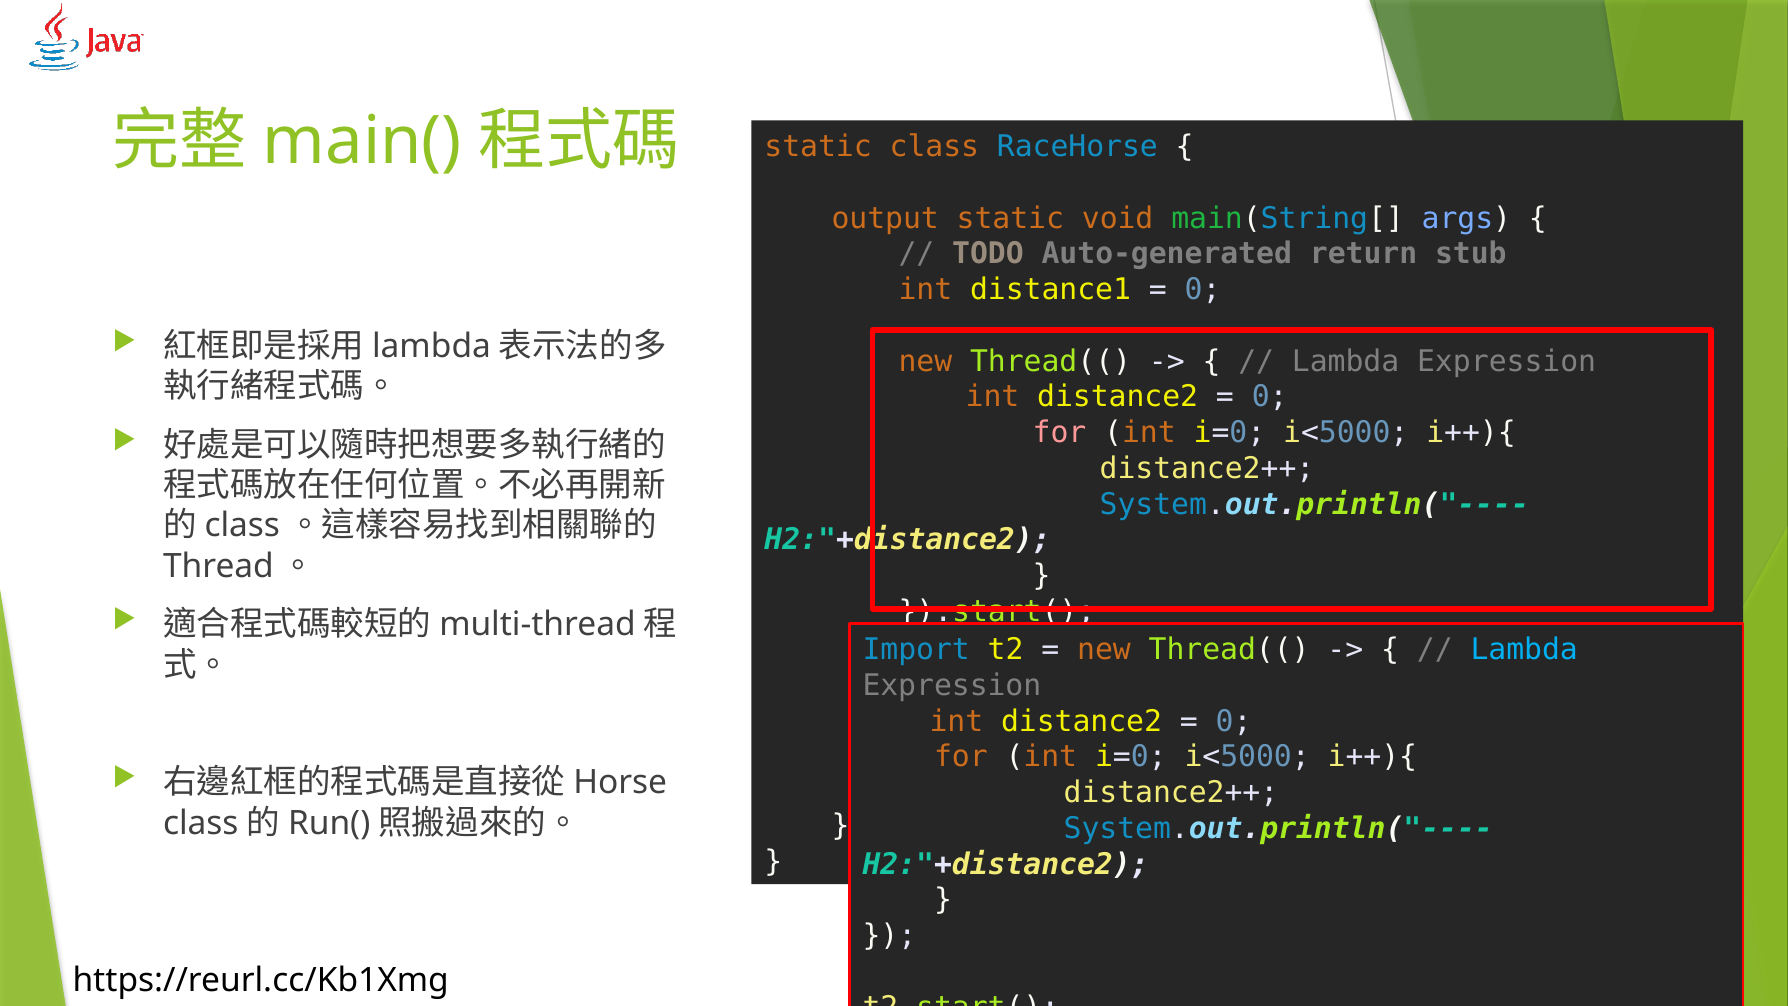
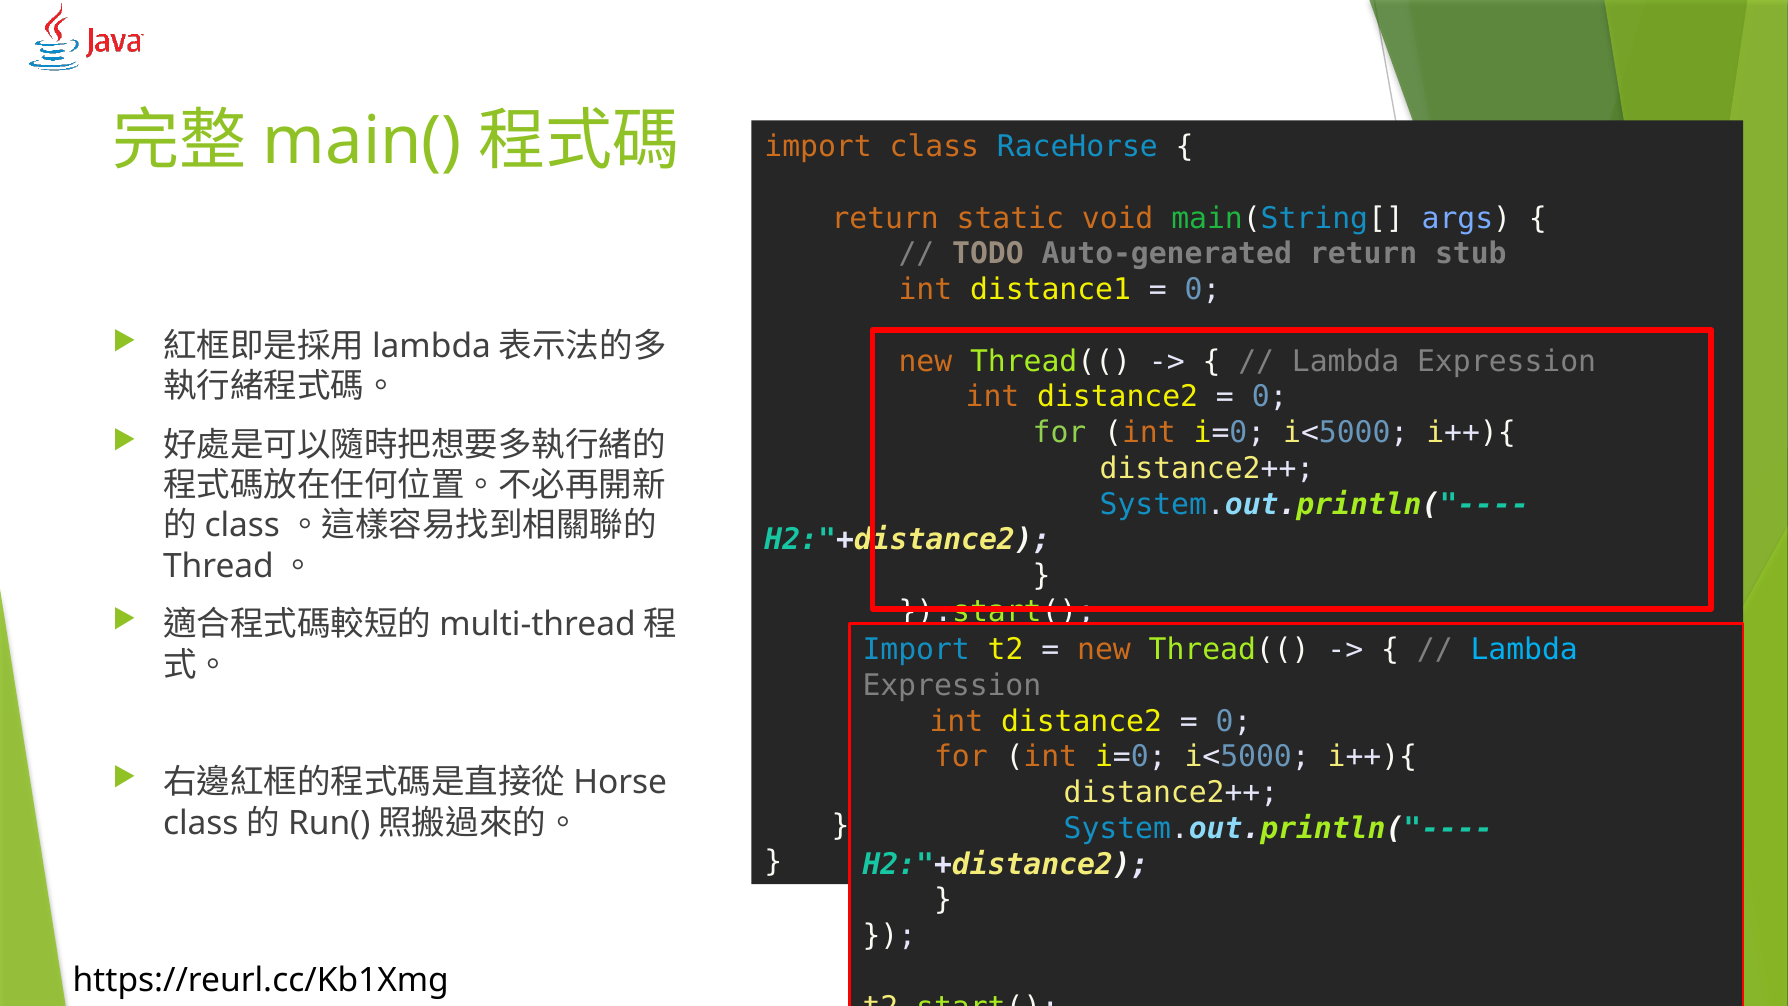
static at (818, 147): static -> import
output at (885, 218): output -> return
for at (1060, 433) colour: pink -> light green
